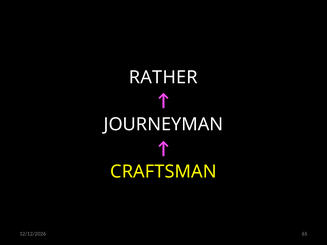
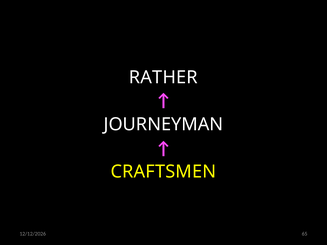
CRAFTSMAN: CRAFTSMAN -> CRAFTSMEN
